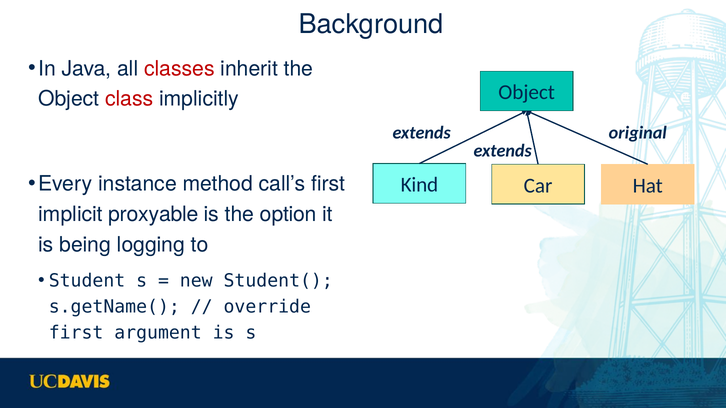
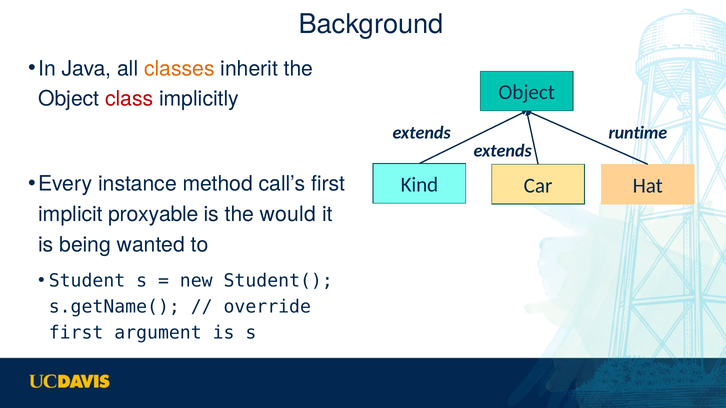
classes colour: red -> orange
original: original -> runtime
option: option -> would
logging: logging -> wanted
